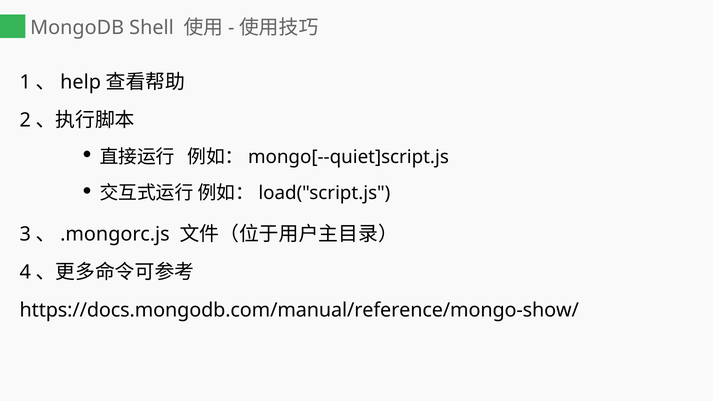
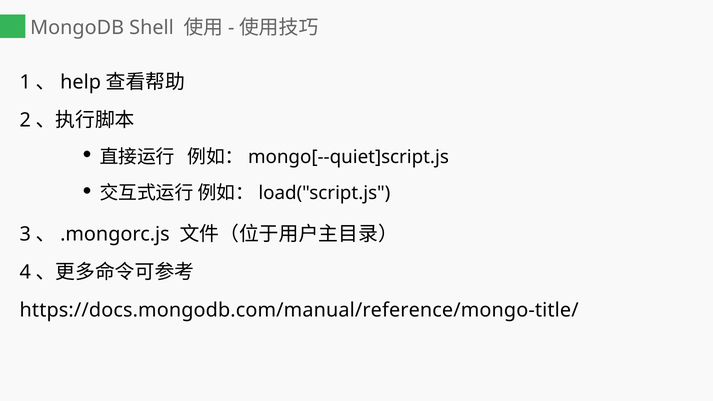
https://docs.mongodb.com/manual/reference/mongo-show/: https://docs.mongodb.com/manual/reference/mongo-show/ -> https://docs.mongodb.com/manual/reference/mongo-title/
